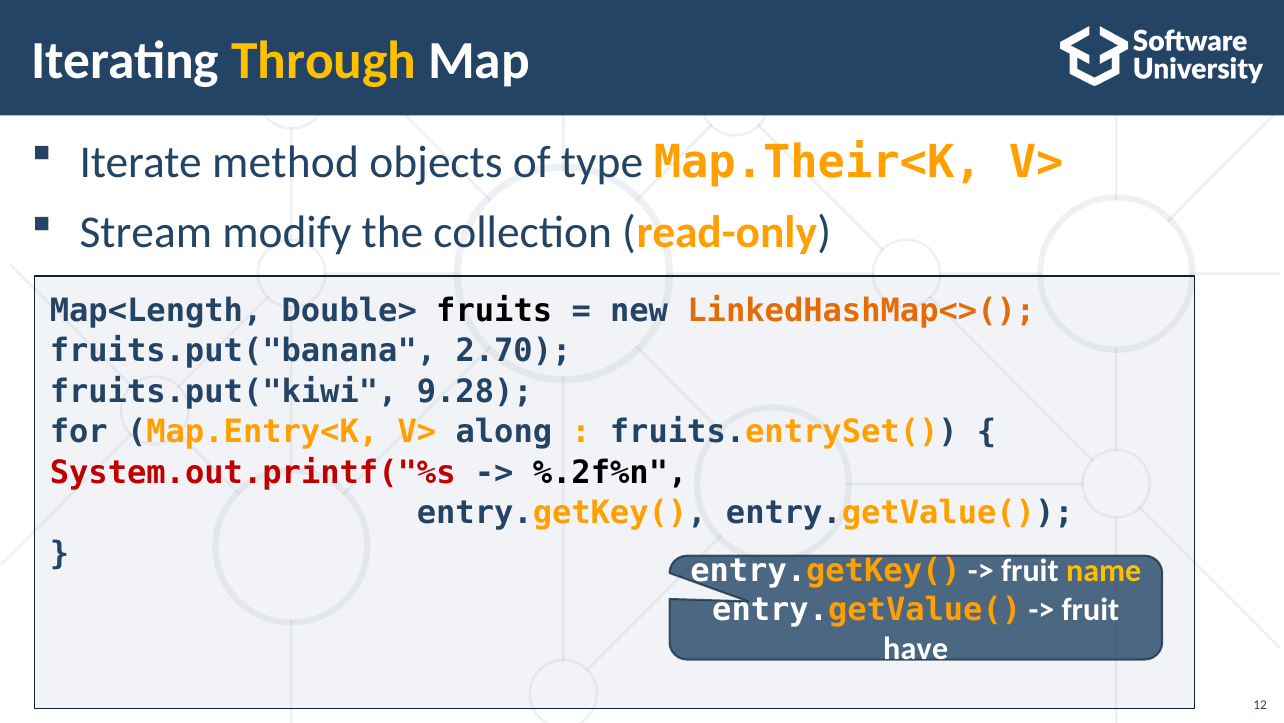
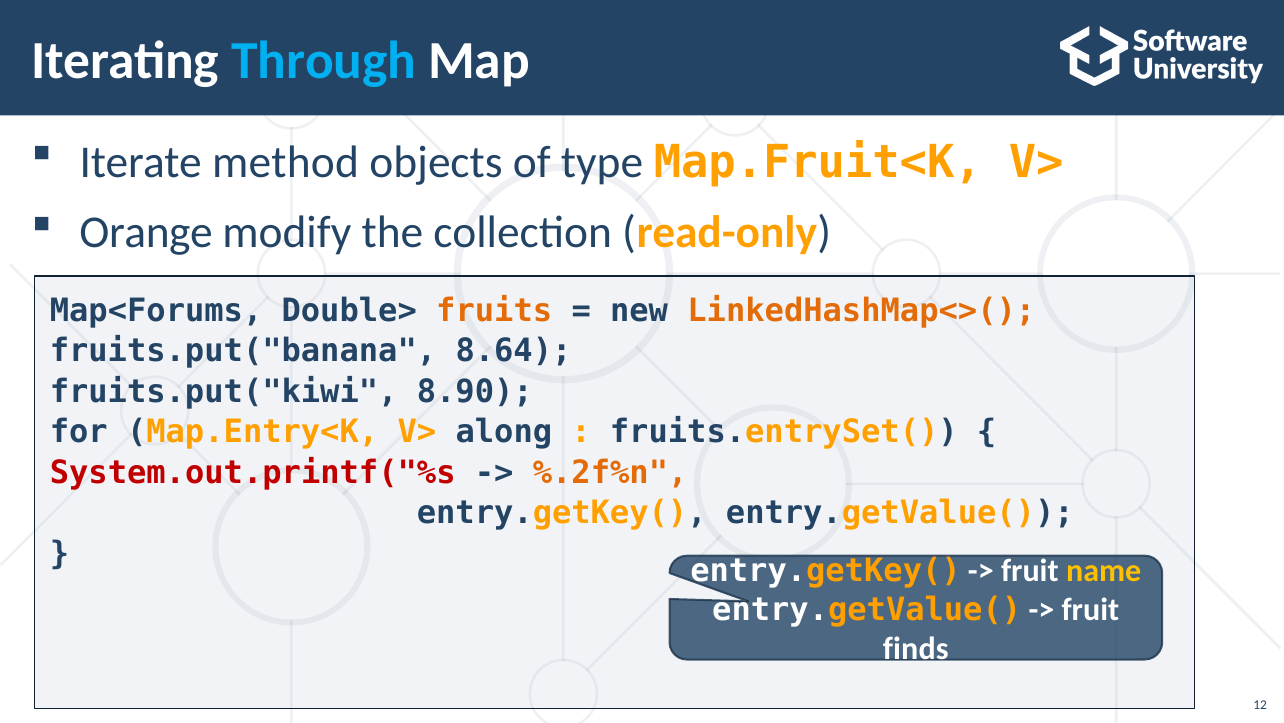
Through colour: yellow -> light blue
Map.Their<K: Map.Their<K -> Map.Fruit<K
Stream: Stream -> Orange
Map<Length: Map<Length -> Map<Forums
fruits colour: black -> orange
2.70: 2.70 -> 8.64
9.28: 9.28 -> 8.90
%.2f%n colour: black -> orange
have: have -> finds
